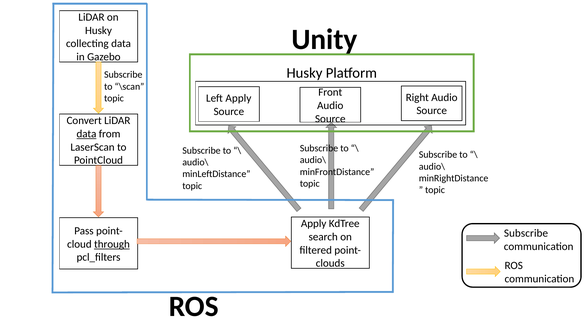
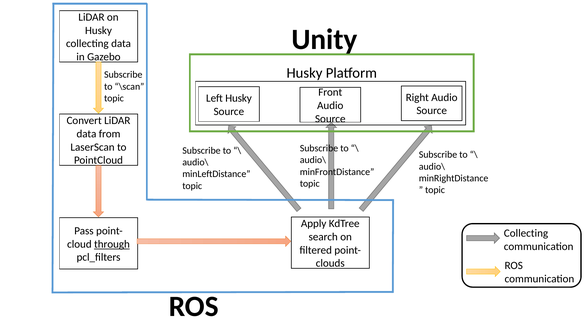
Left Apply: Apply -> Husky
data at (86, 134) underline: present -> none
Subscribe at (526, 233): Subscribe -> Collecting
